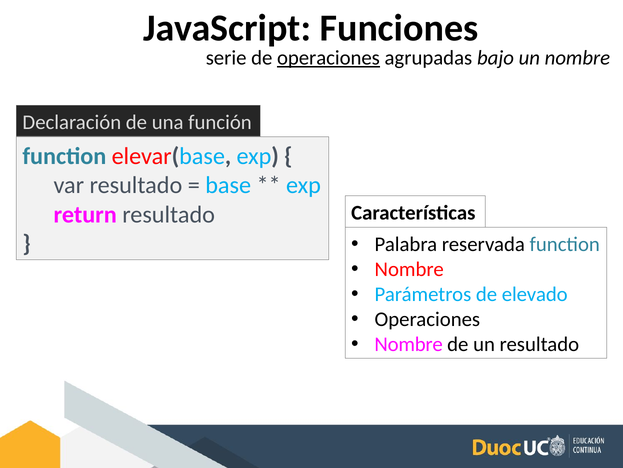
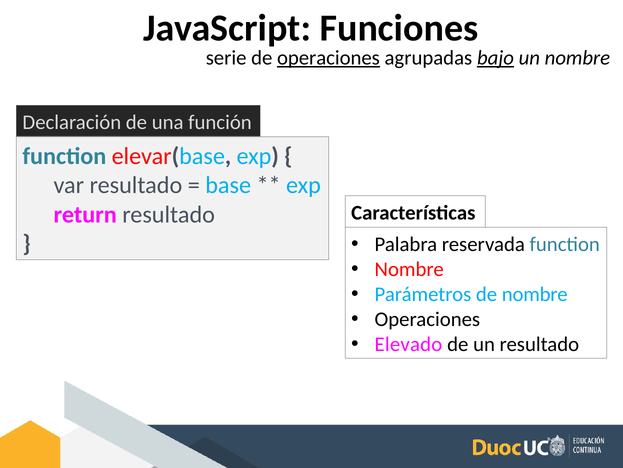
bajo underline: none -> present
de elevado: elevado -> nombre
Nombre at (409, 344): Nombre -> Elevado
